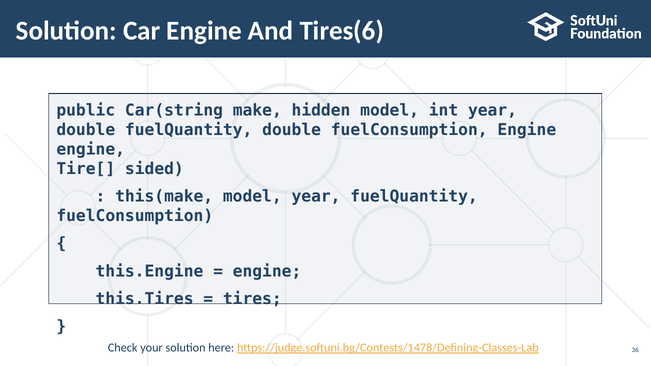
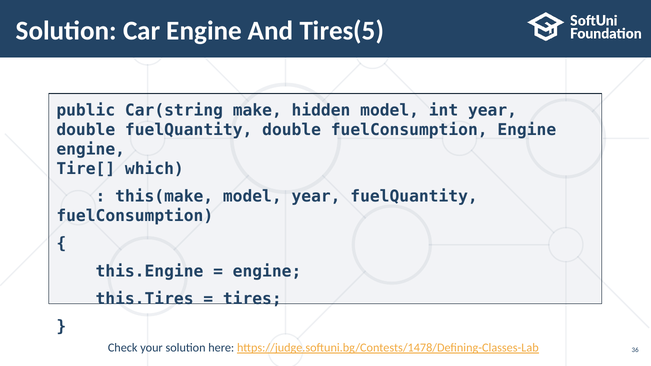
Tires(6: Tires(6 -> Tires(5
sided: sided -> which
